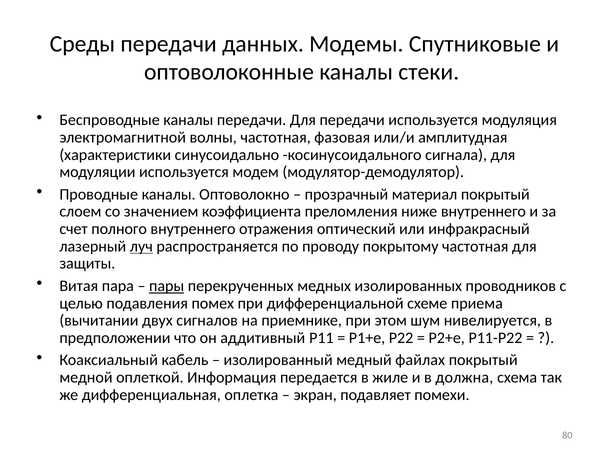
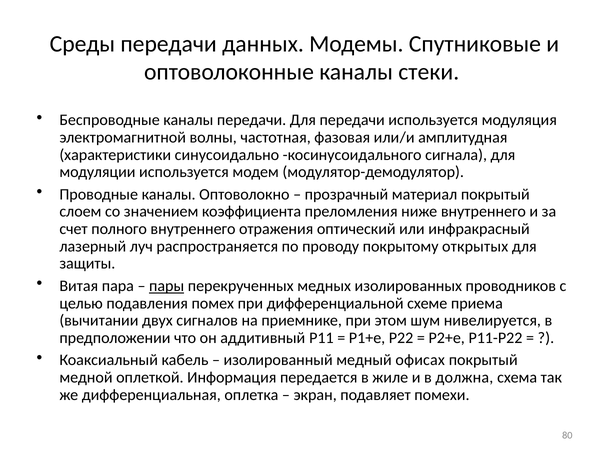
луч underline: present -> none
покрытому частотная: частотная -> открытых
файлах: файлах -> офисах
